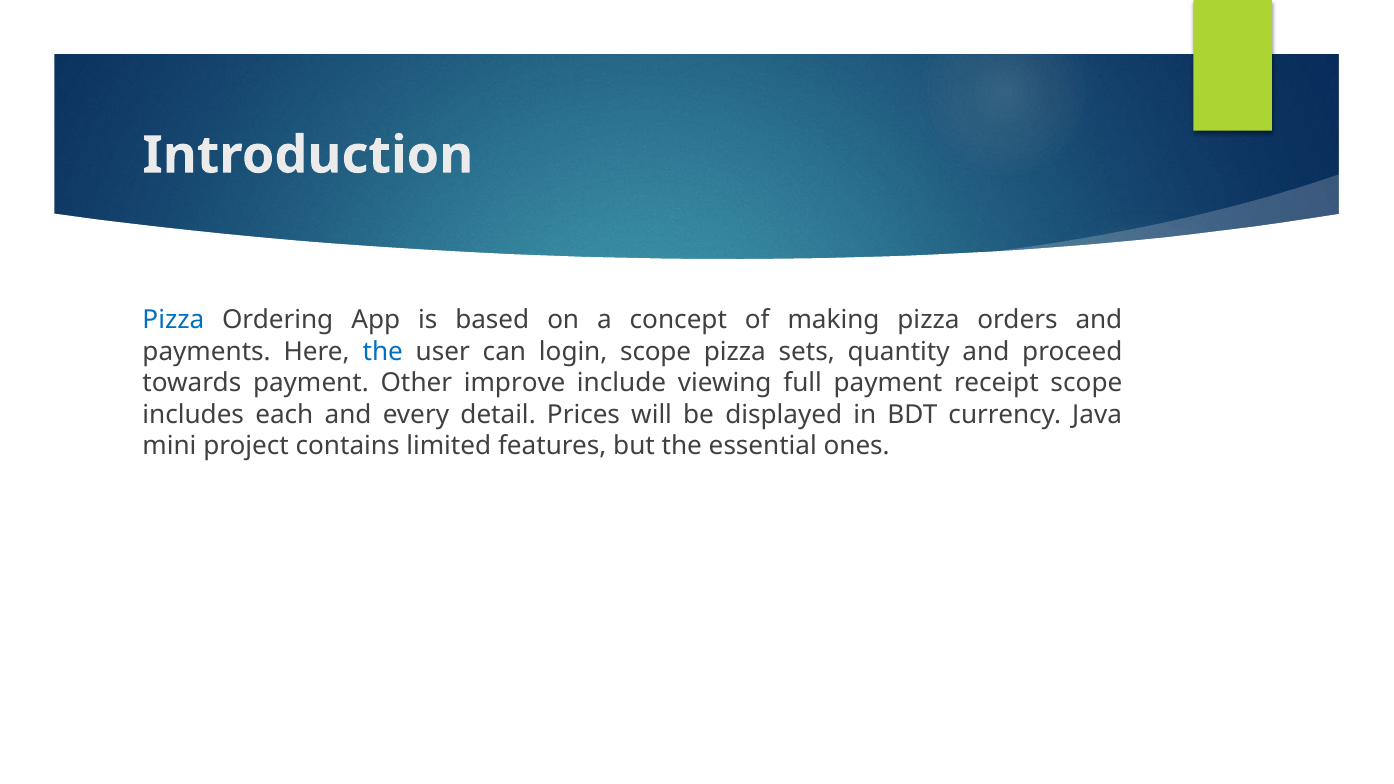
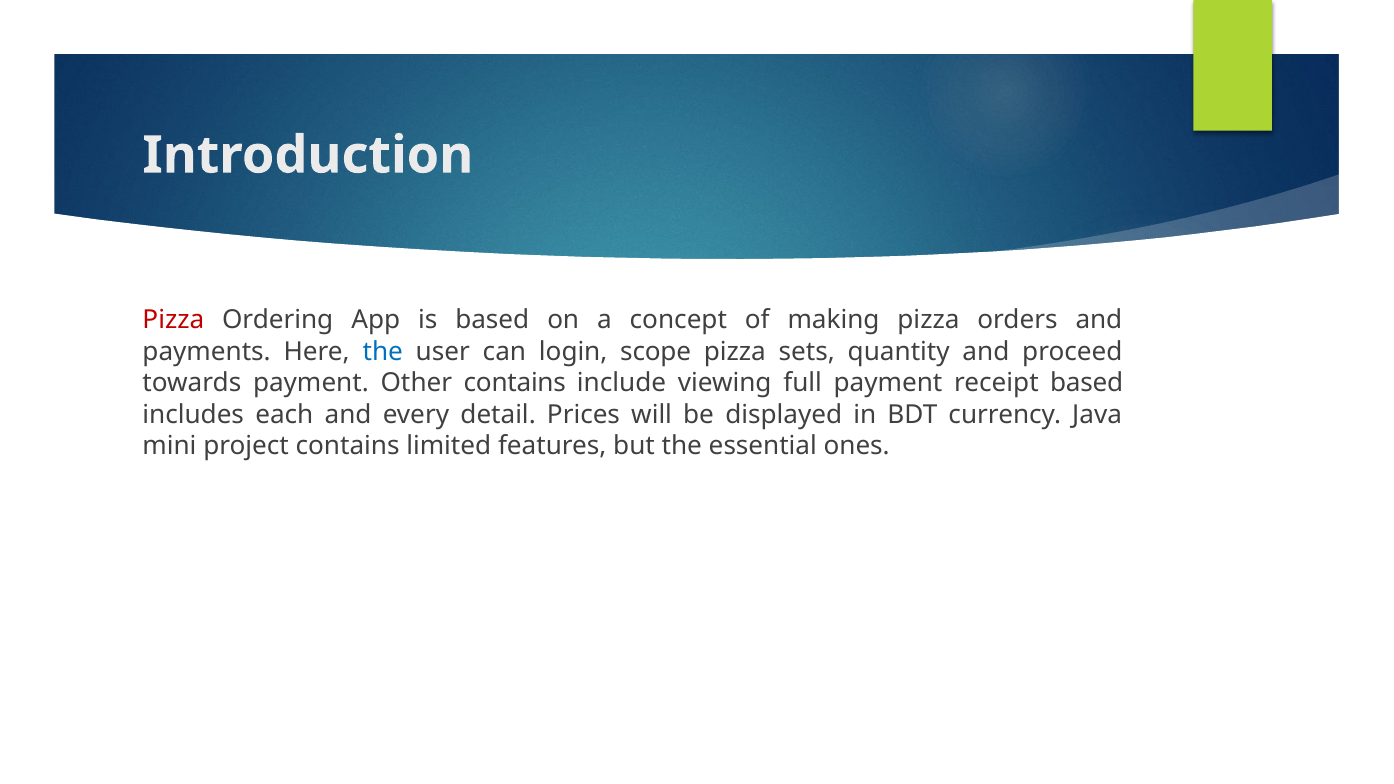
Pizza at (173, 320) colour: blue -> red
Other improve: improve -> contains
receipt scope: scope -> based
